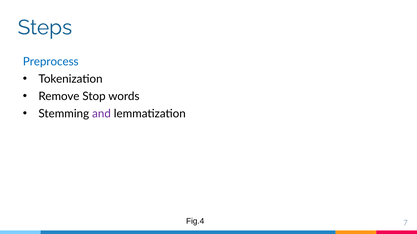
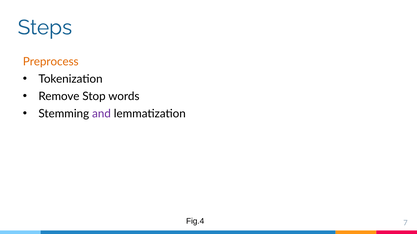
Preprocess colour: blue -> orange
